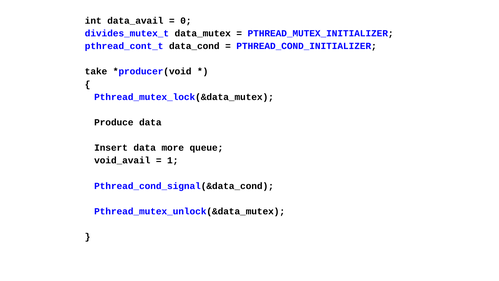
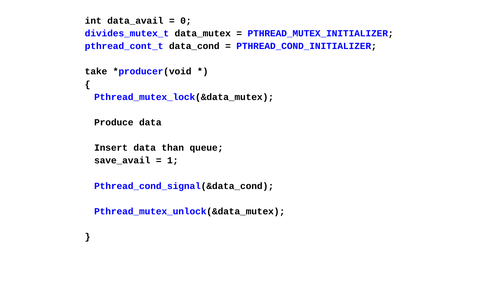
more: more -> than
void_avail: void_avail -> save_avail
